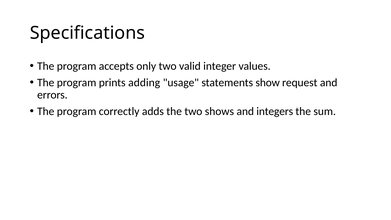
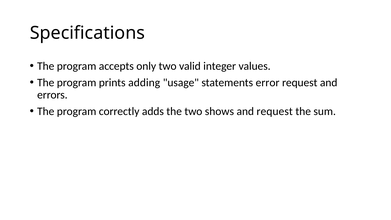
show: show -> error
and integers: integers -> request
